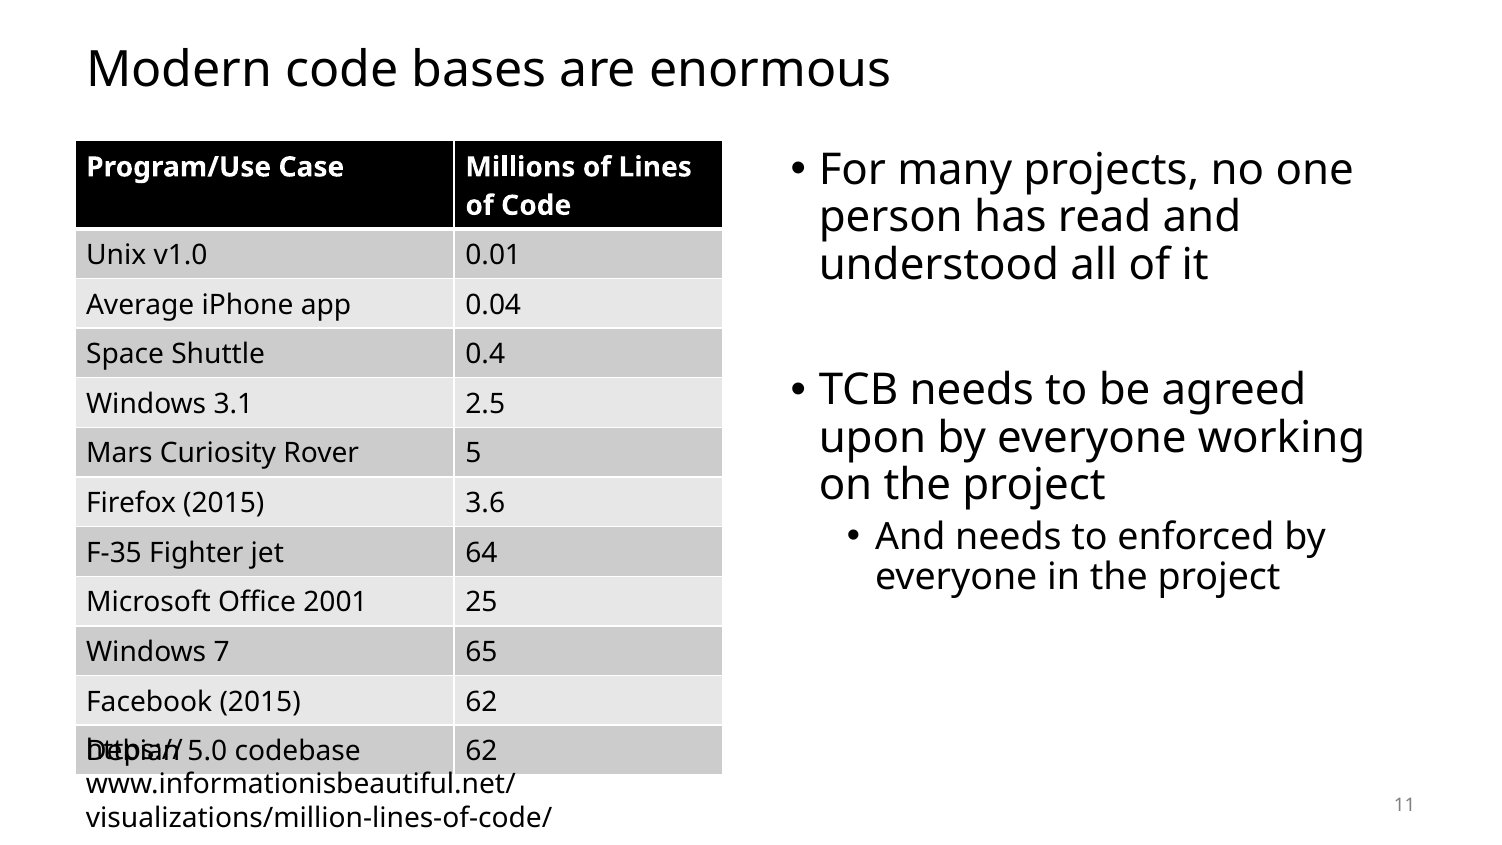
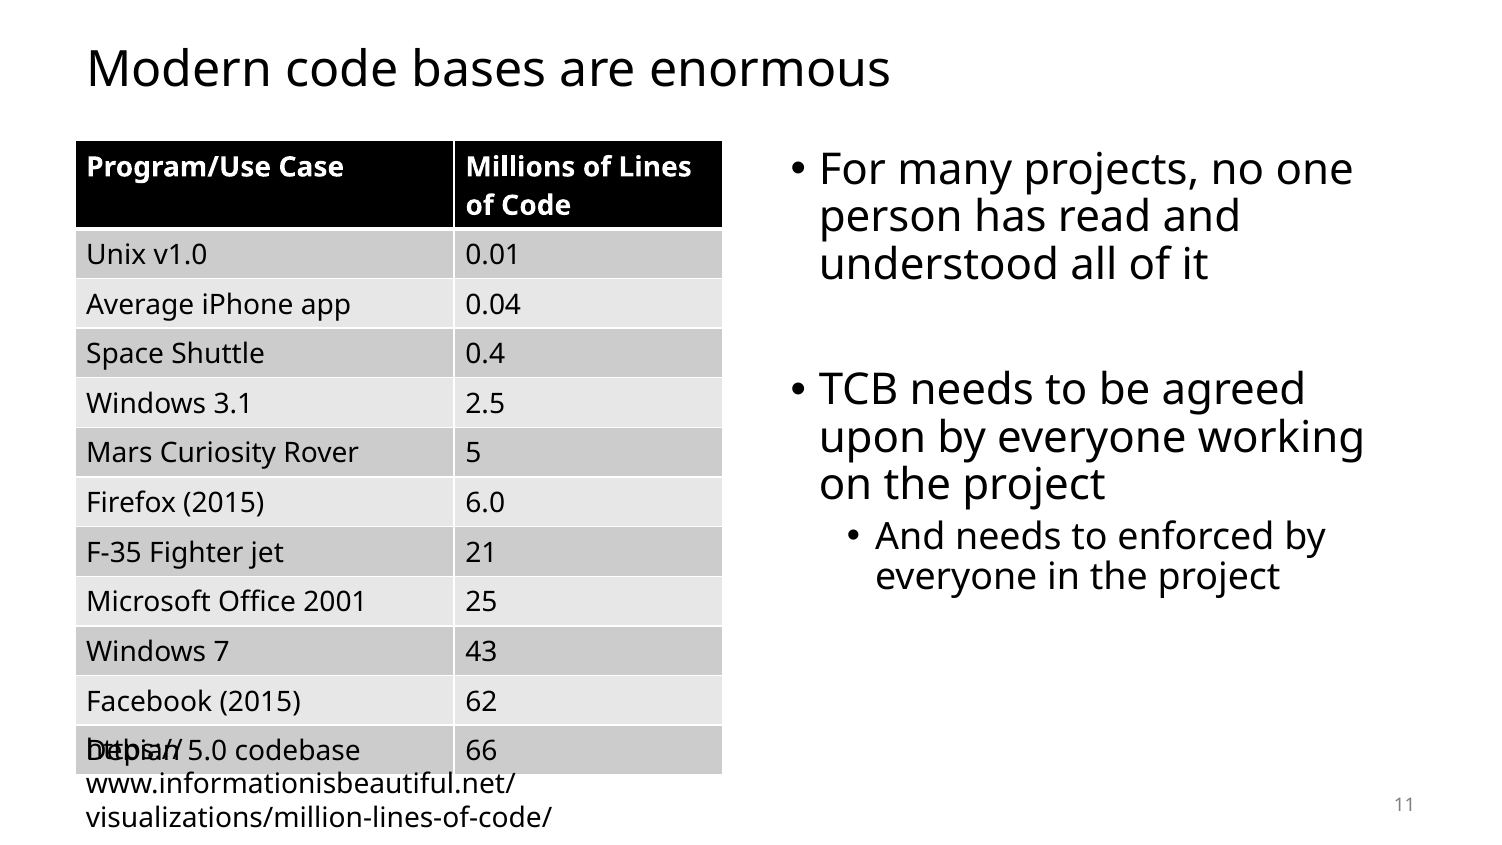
3.6: 3.6 -> 6.0
64: 64 -> 21
65: 65 -> 43
codebase 62: 62 -> 66
